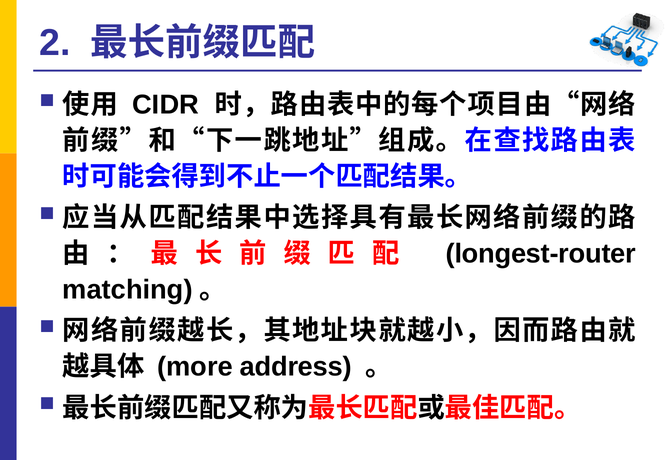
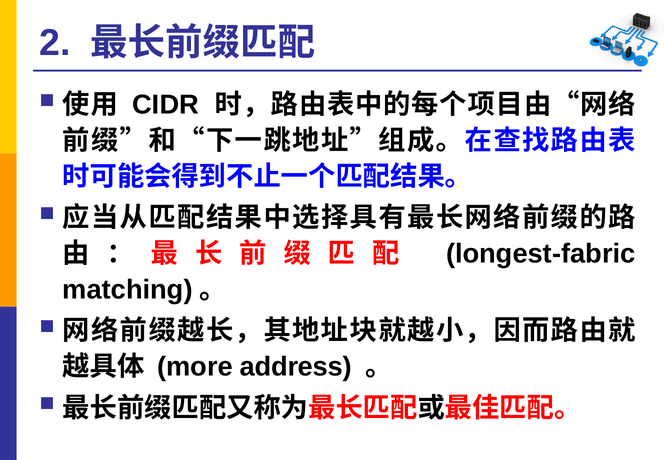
longest-router: longest-router -> longest-fabric
